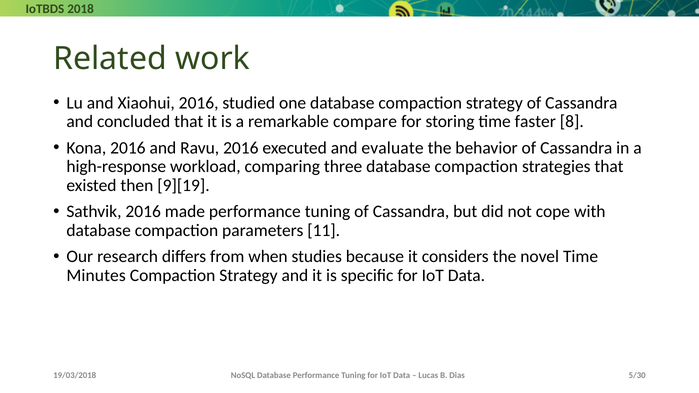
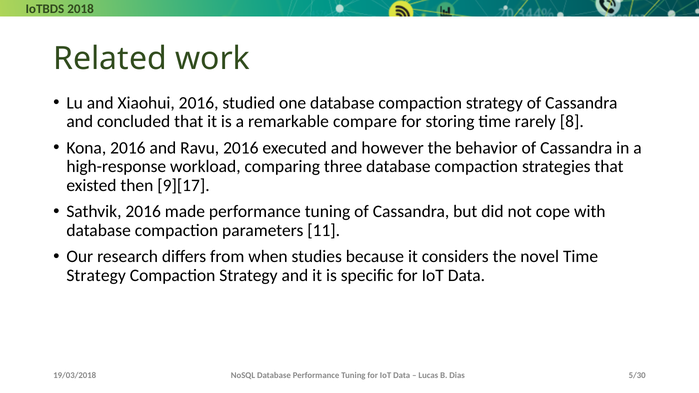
faster: faster -> rarely
evaluate: evaluate -> however
9][19: 9][19 -> 9][17
Minutes at (96, 276): Minutes -> Strategy
